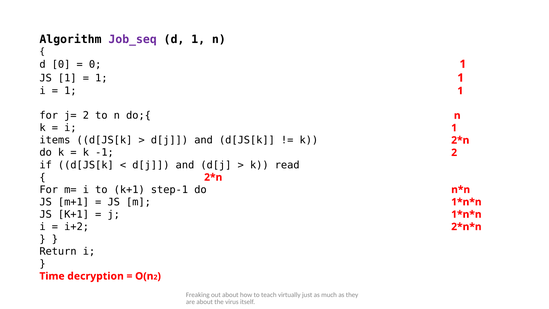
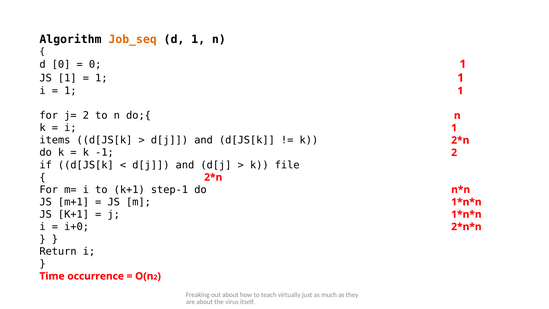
Job_seq colour: purple -> orange
read: read -> file
i+2: i+2 -> i+0
decryption: decryption -> occurrence
